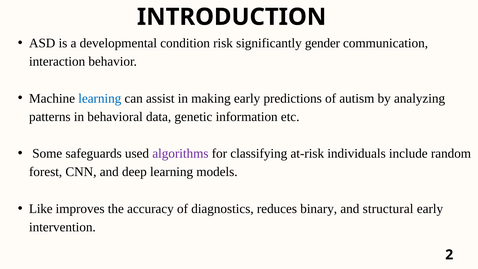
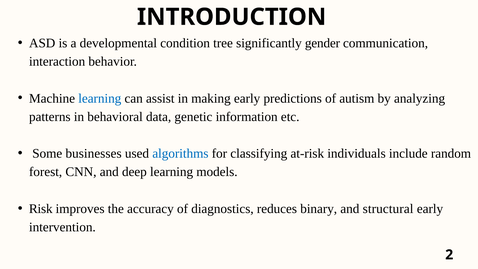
risk: risk -> tree
safeguards: safeguards -> businesses
algorithms colour: purple -> blue
Like: Like -> Risk
